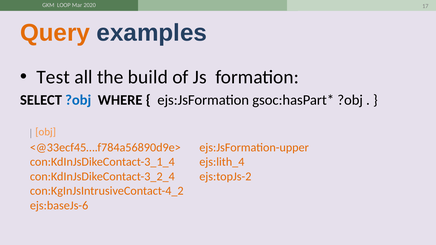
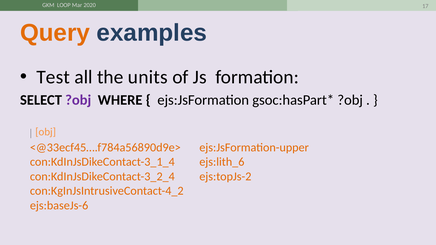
build: build -> units
?obj at (78, 100) colour: blue -> purple
ejs:lith_4: ejs:lith_4 -> ejs:lith_6
